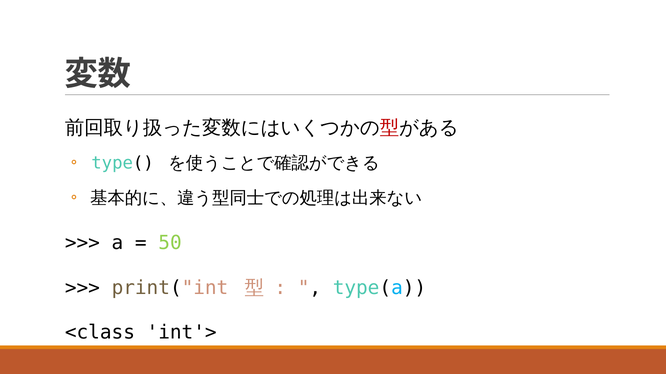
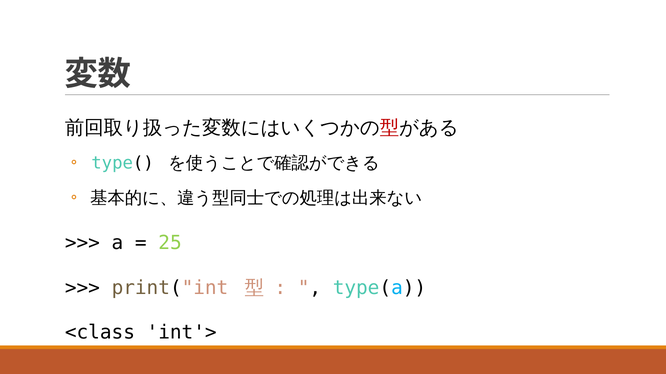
50: 50 -> 25
